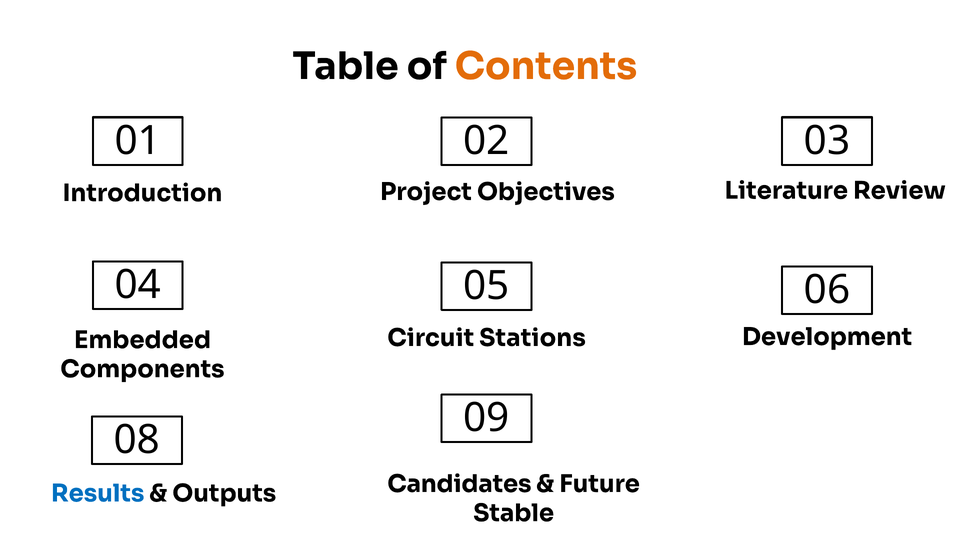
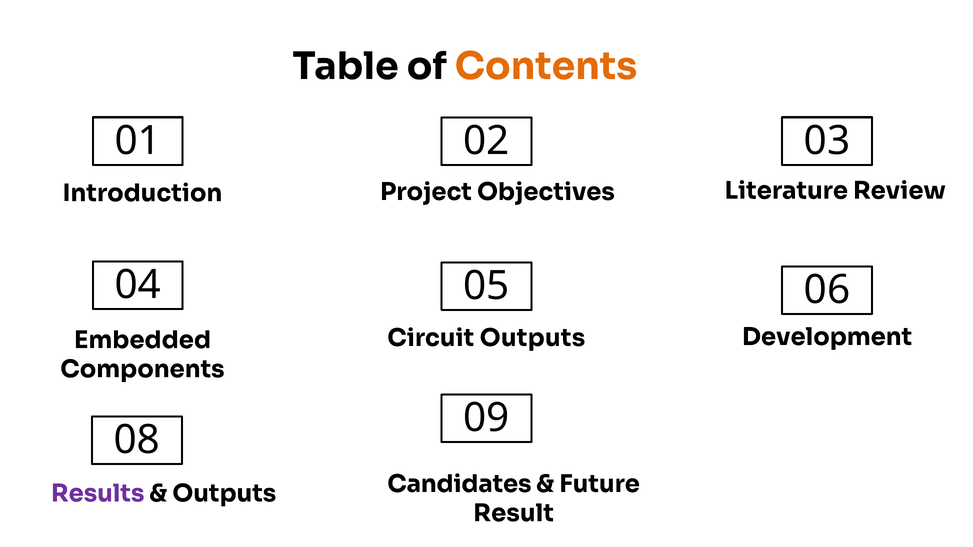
Circuit Stations: Stations -> Outputs
Results colour: blue -> purple
Stable: Stable -> Result
